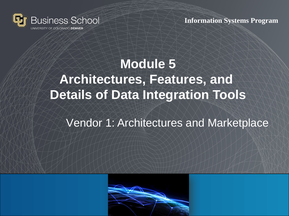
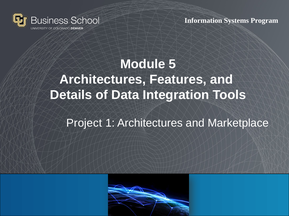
Vendor: Vendor -> Project
